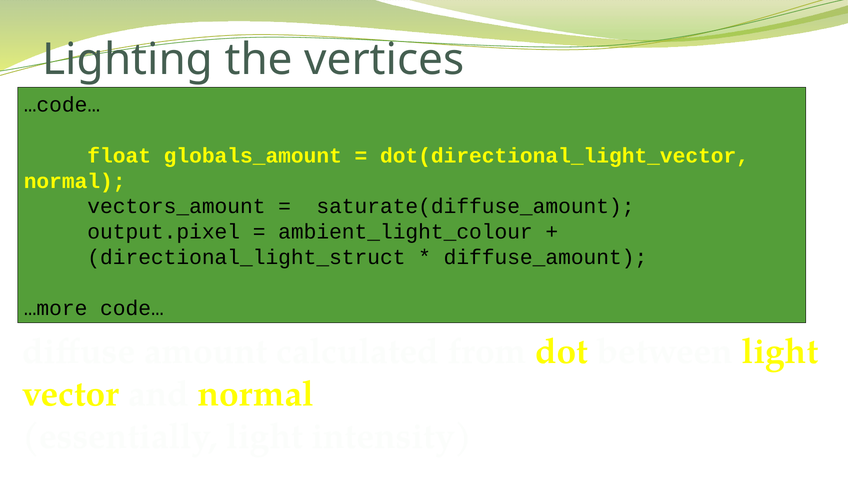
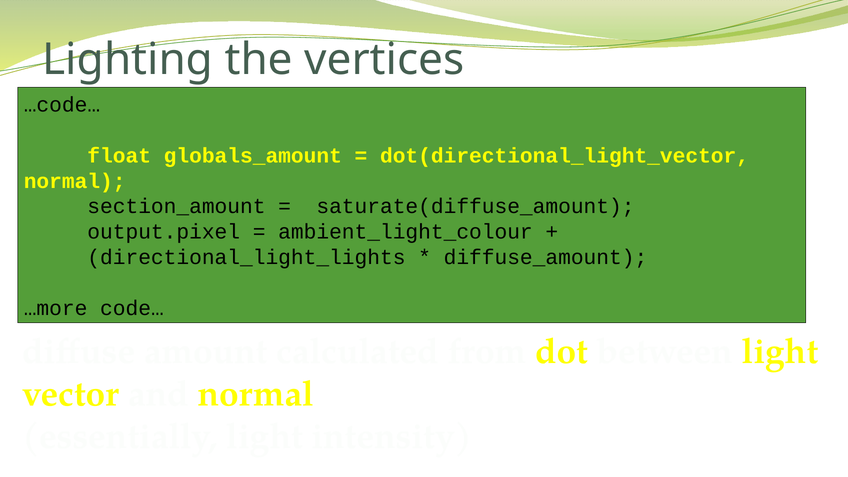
vectors_amount: vectors_amount -> section_amount
directional_light_struct: directional_light_struct -> directional_light_lights
